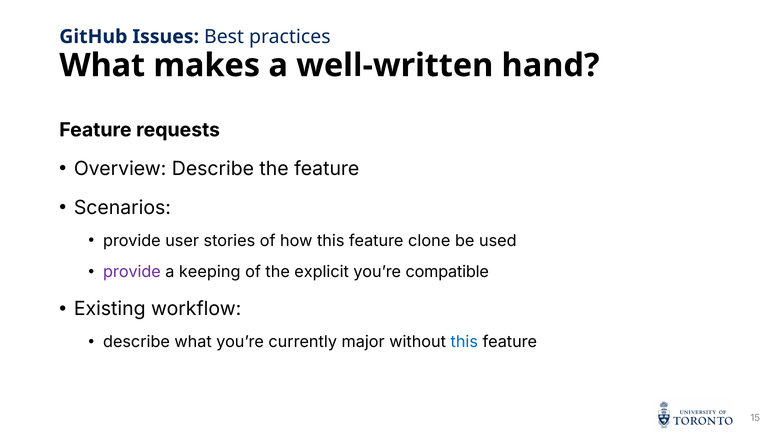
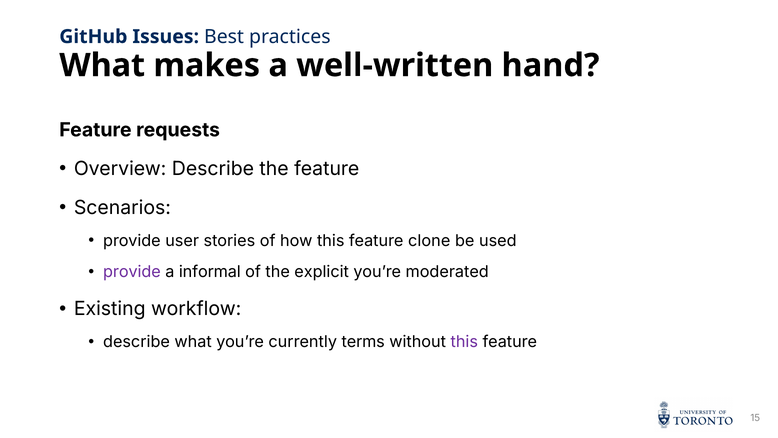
keeping: keeping -> informal
compatible: compatible -> moderated
major: major -> terms
this at (464, 342) colour: blue -> purple
